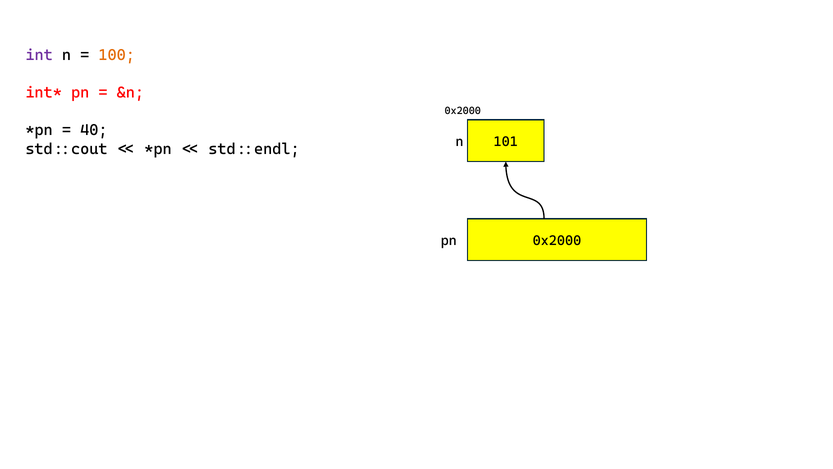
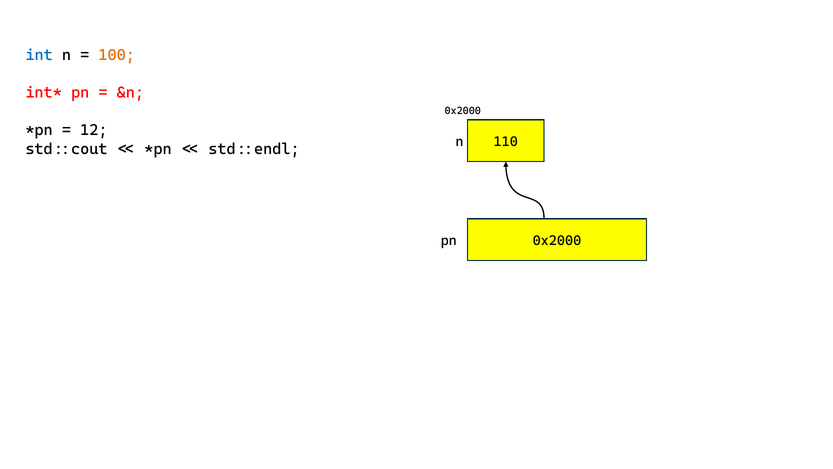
int colour: purple -> blue
40: 40 -> 12
101: 101 -> 110
